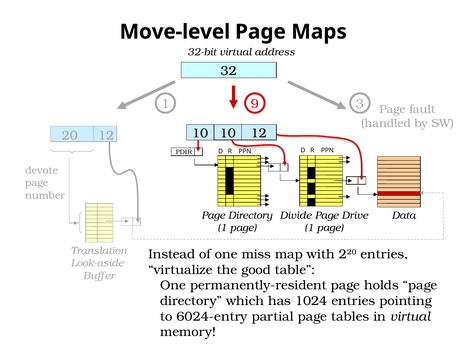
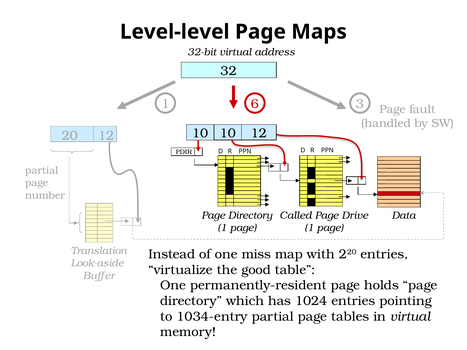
Move-level: Move-level -> Level-level
9: 9 -> 6
devote at (42, 171): devote -> partial
Divide: Divide -> Called
6024-entry: 6024-entry -> 1034-entry
